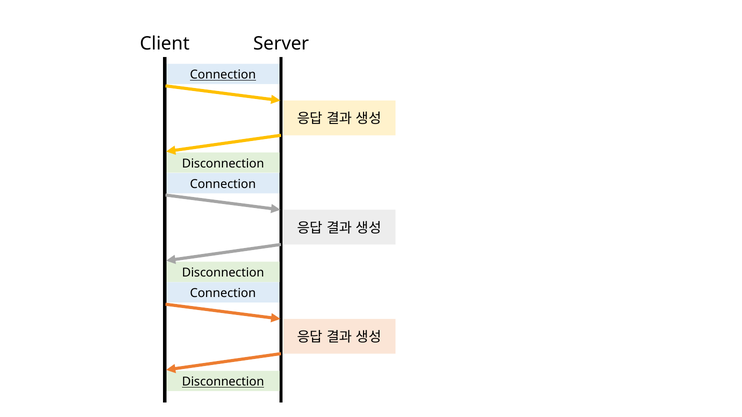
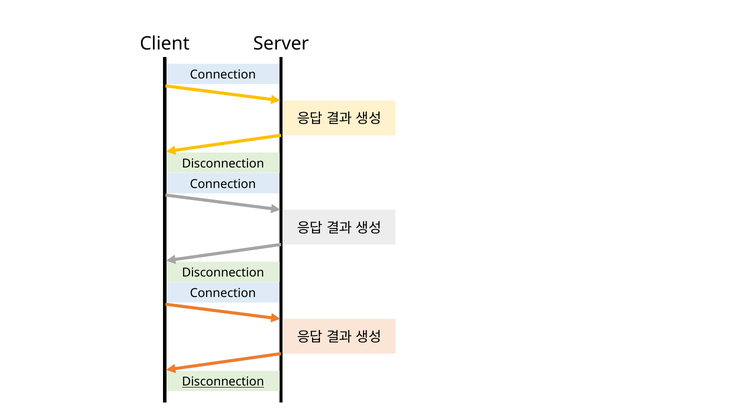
Connection at (223, 75) underline: present -> none
